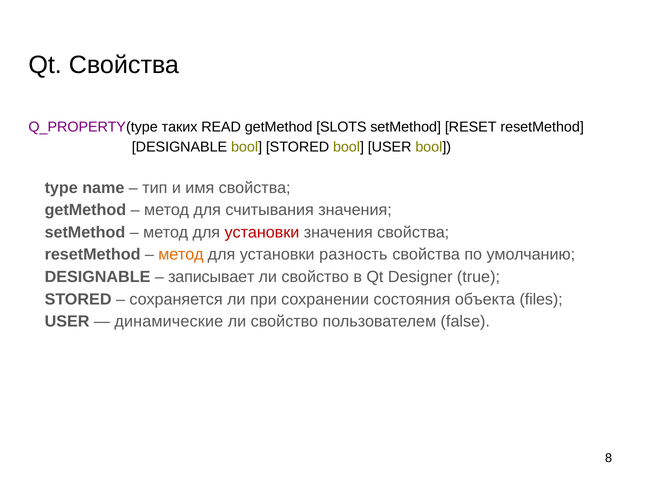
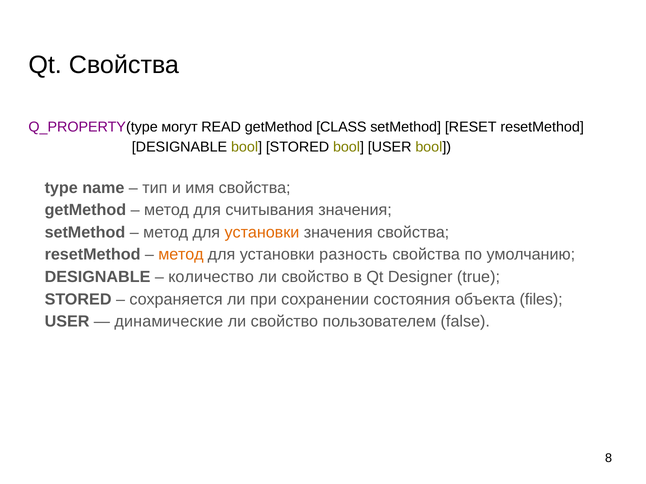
таких: таких -> могут
SLOTS: SLOTS -> CLASS
установки at (262, 233) colour: red -> orange
записывает: записывает -> количество
